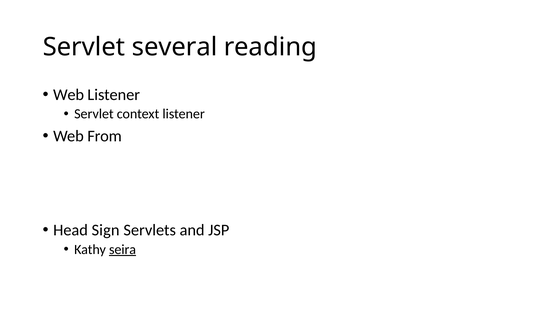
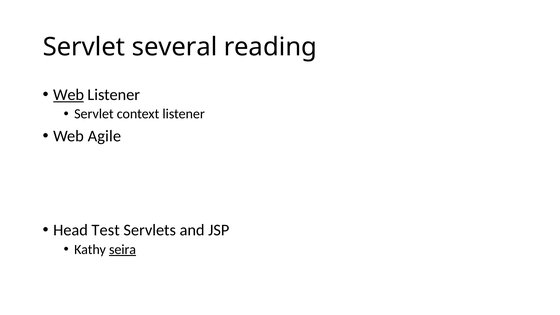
Web at (69, 95) underline: none -> present
From: From -> Agile
Sign: Sign -> Test
